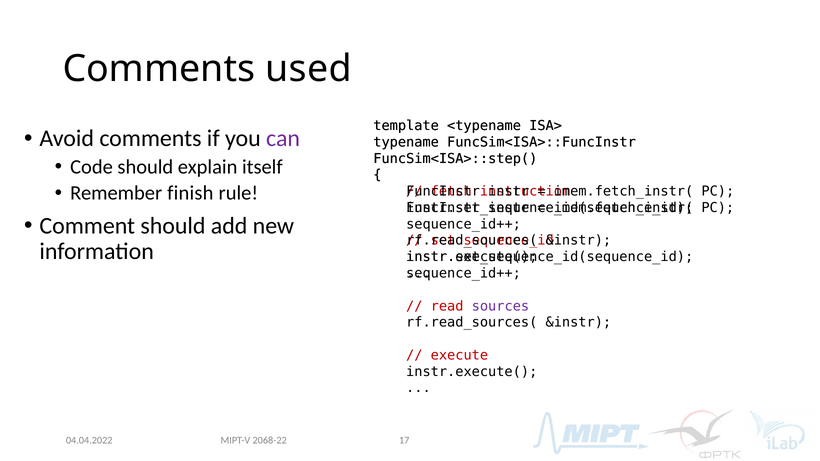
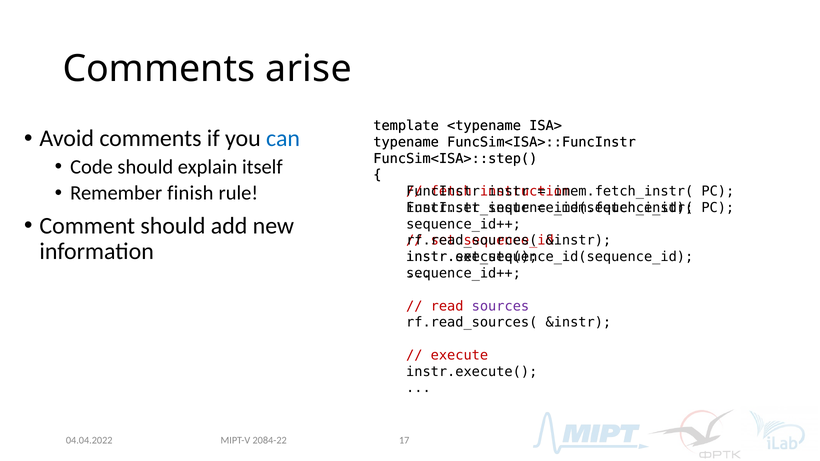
used: used -> arise
can colour: purple -> blue
2068-22: 2068-22 -> 2084-22
